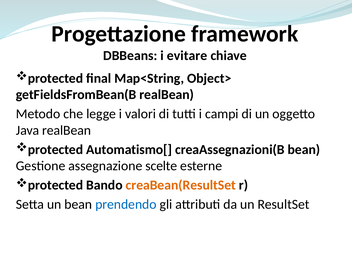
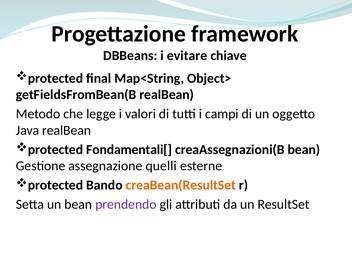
Automatismo[: Automatismo[ -> Fondamentali[
scelte: scelte -> quelli
prendendo colour: blue -> purple
